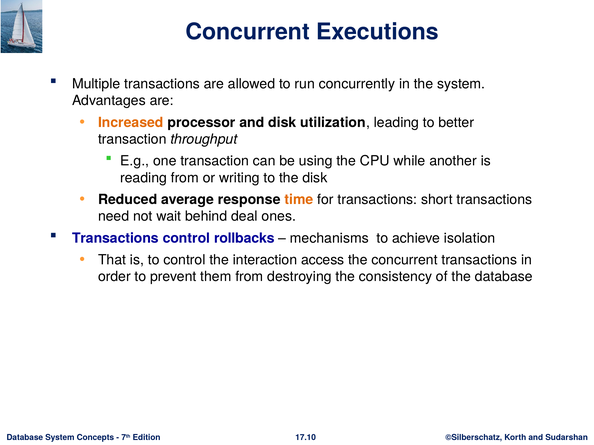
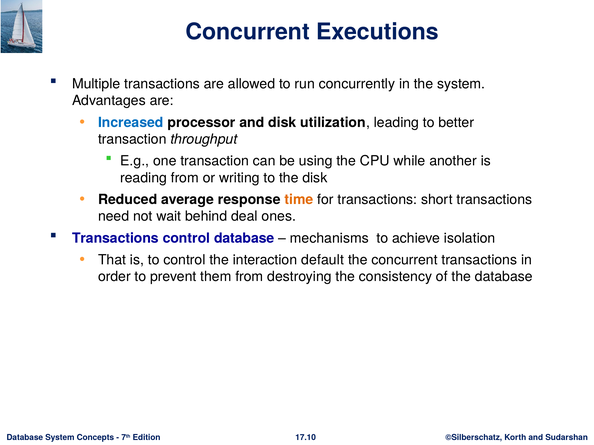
Increased colour: orange -> blue
control rollbacks: rollbacks -> database
access: access -> default
